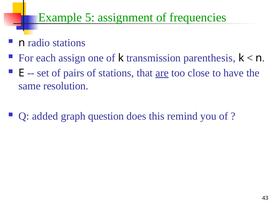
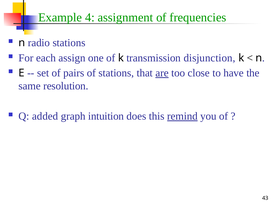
5: 5 -> 4
parenthesis: parenthesis -> disjunction
question: question -> intuition
remind underline: none -> present
